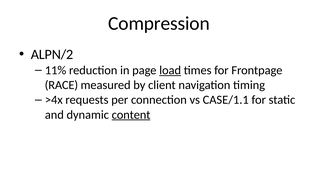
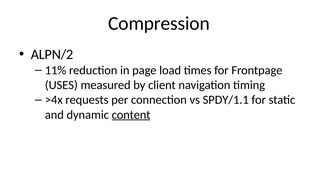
load underline: present -> none
RACE: RACE -> USES
CASE/1.1: CASE/1.1 -> SPDY/1.1
